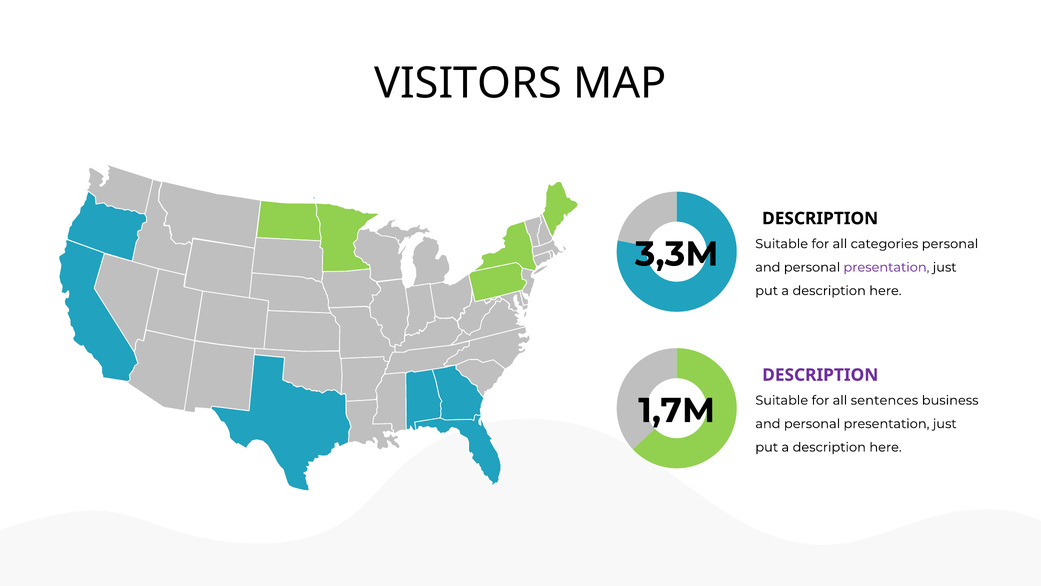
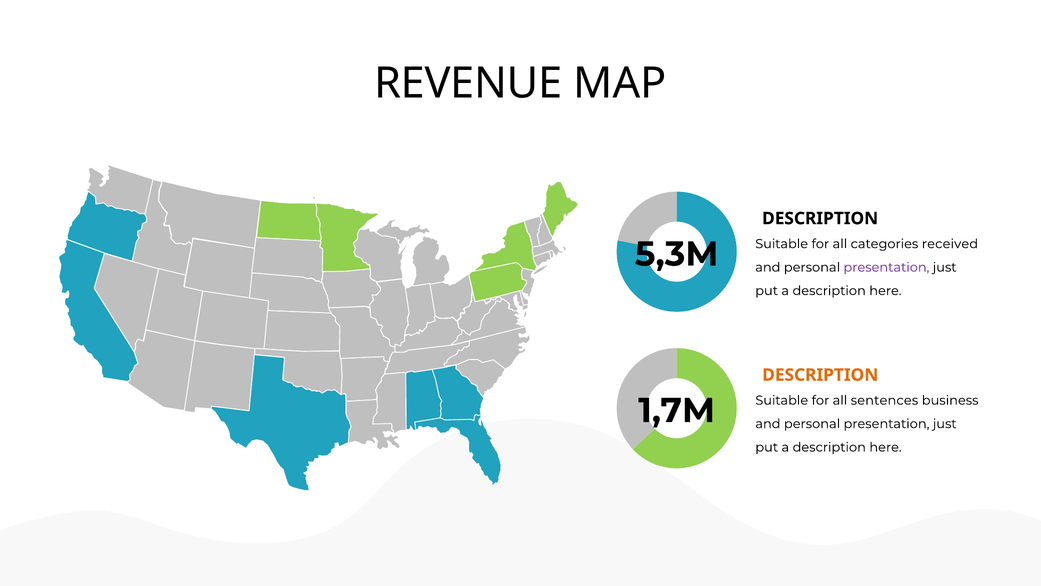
VISITORS: VISITORS -> REVENUE
categories personal: personal -> received
3,3M: 3,3M -> 5,3M
DESCRIPTION at (820, 375) colour: purple -> orange
